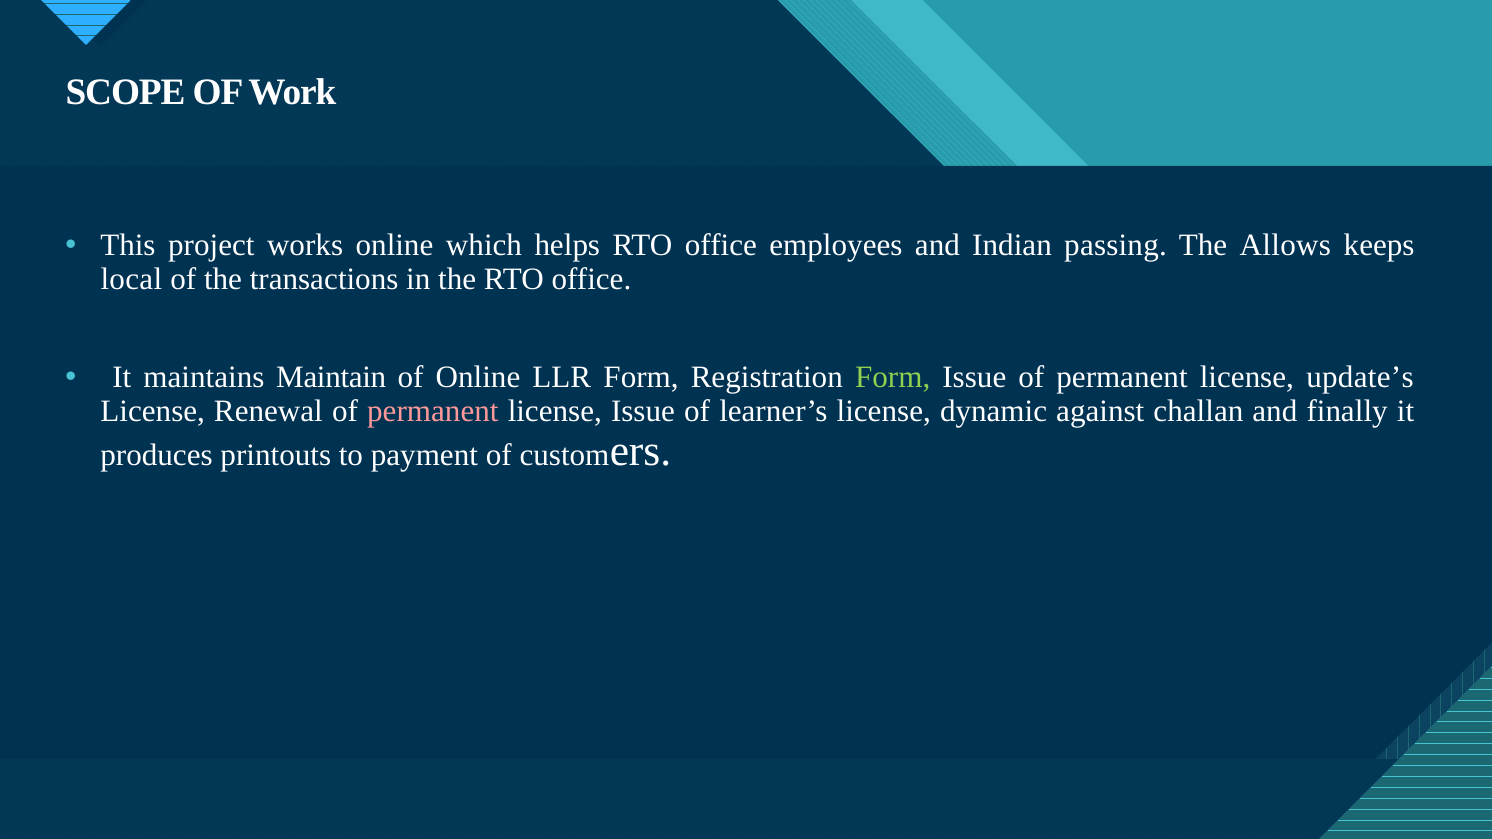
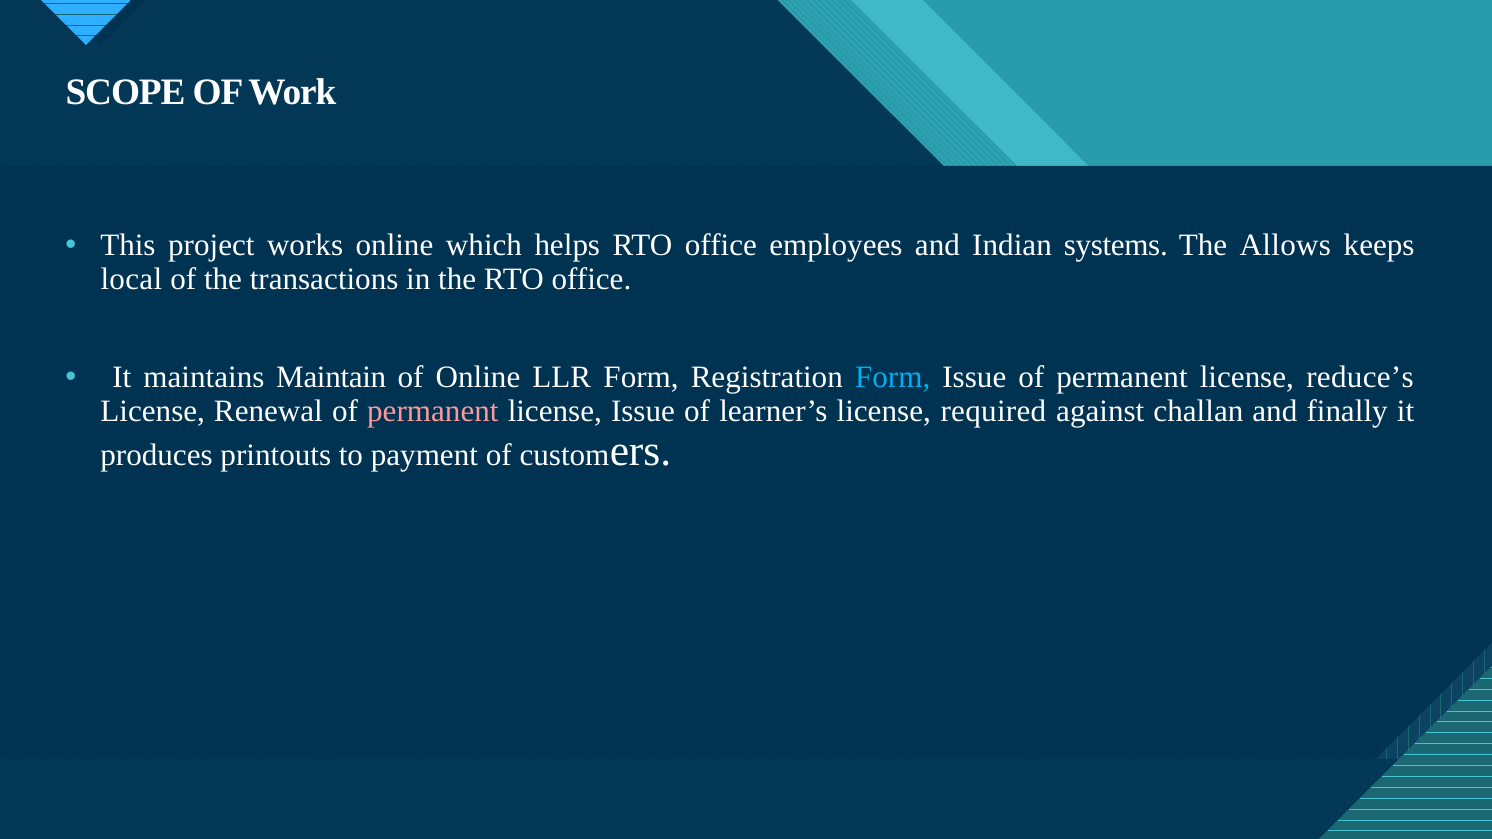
passing: passing -> systems
Form at (893, 377) colour: light green -> light blue
update’s: update’s -> reduce’s
dynamic: dynamic -> required
